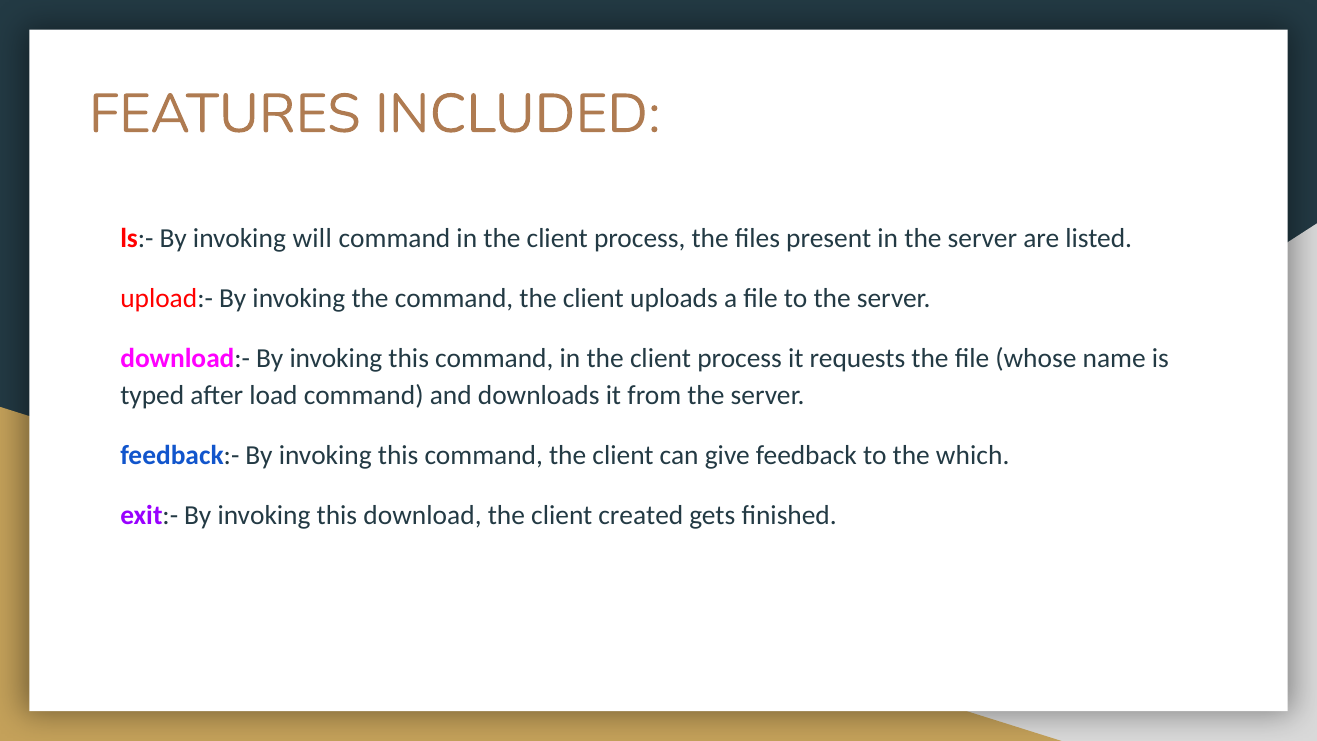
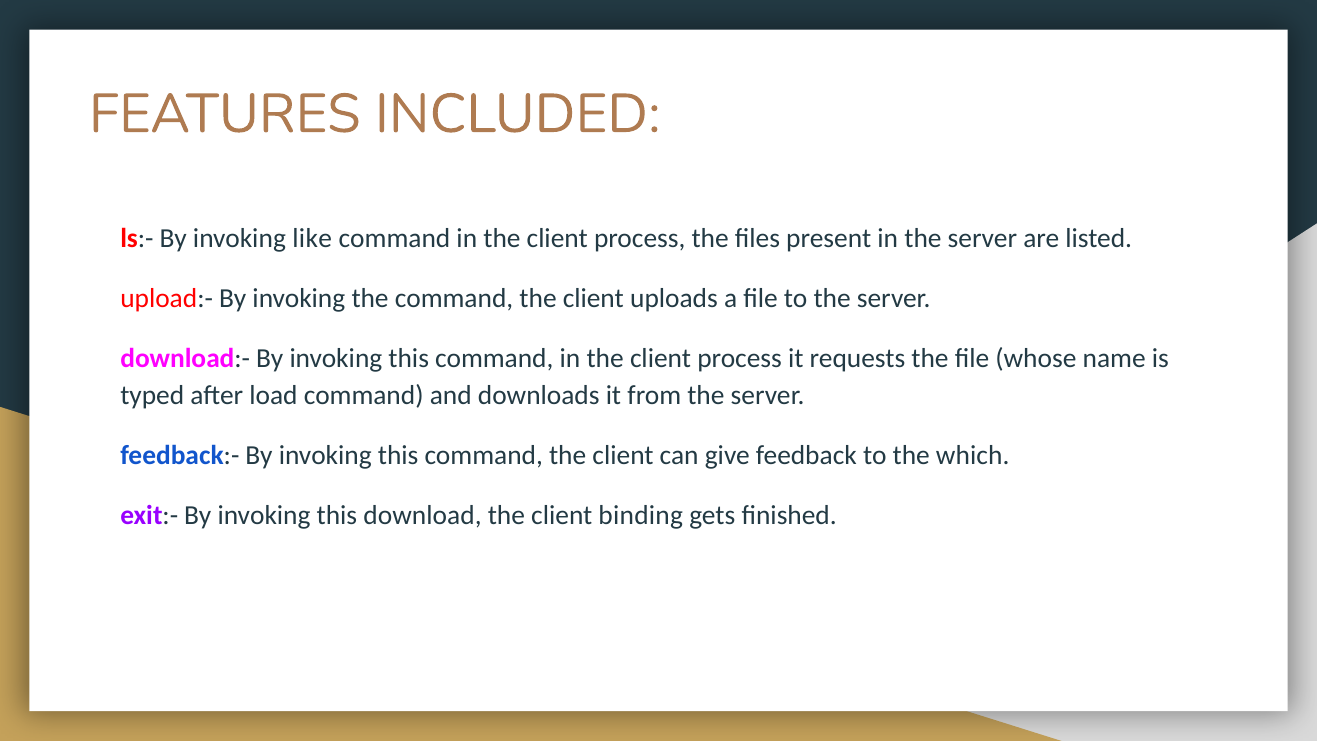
will: will -> like
created: created -> binding
